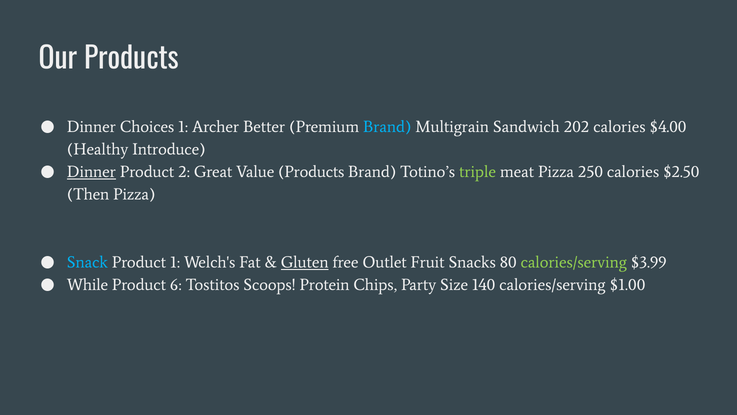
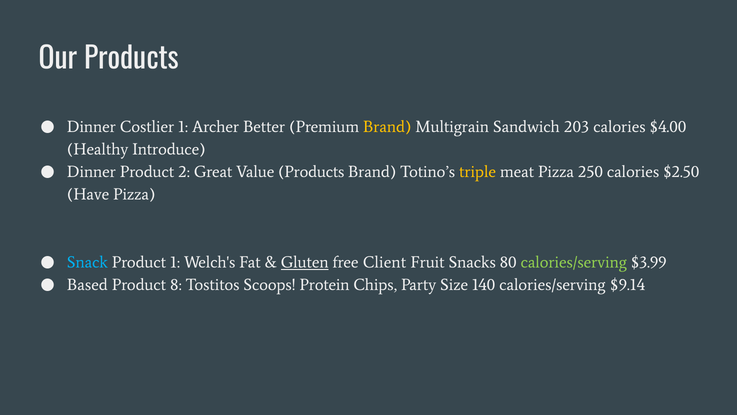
Choices: Choices -> Costlier
Brand at (387, 127) colour: light blue -> yellow
202: 202 -> 203
Dinner at (91, 172) underline: present -> none
triple colour: light green -> yellow
Then: Then -> Have
Outlet: Outlet -> Client
While: While -> Based
6: 6 -> 8
$1.00: $1.00 -> $9.14
